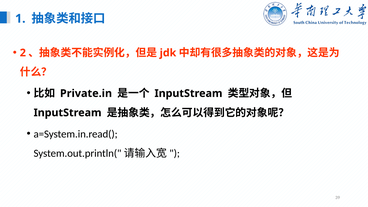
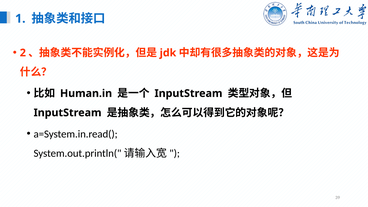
Private.in: Private.in -> Human.in
